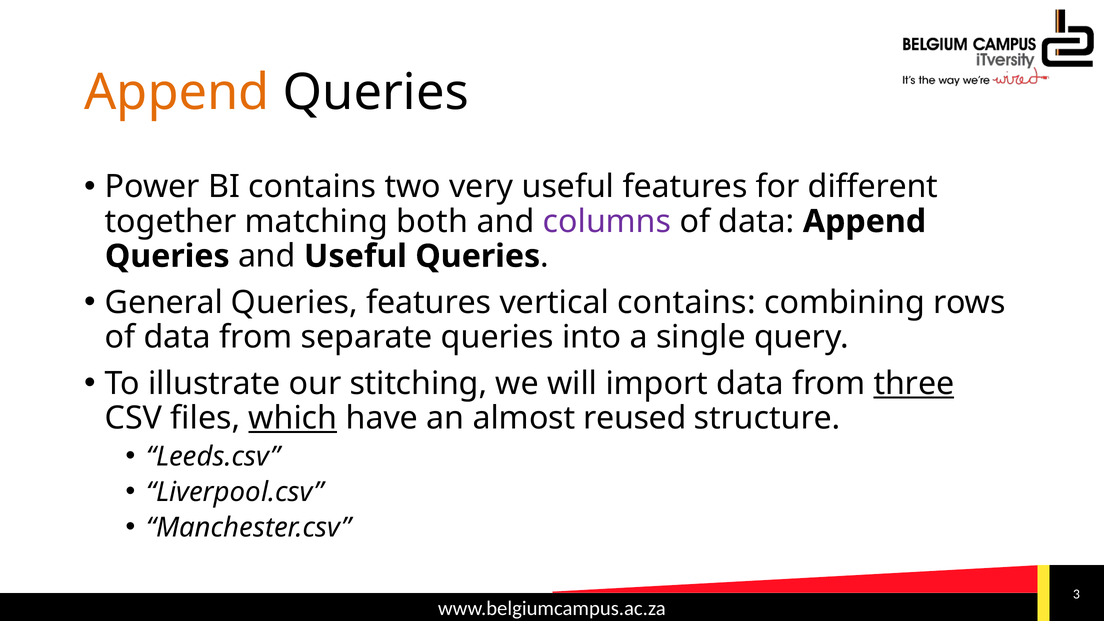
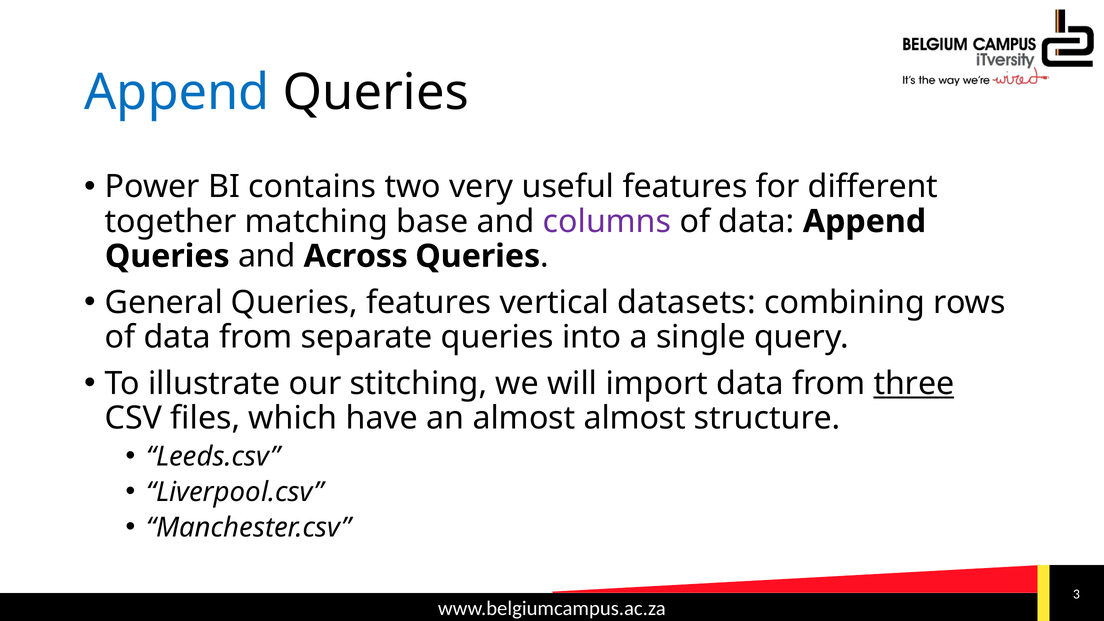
Append at (177, 93) colour: orange -> blue
both: both -> base
and Useful: Useful -> Across
vertical contains: contains -> datasets
which underline: present -> none
almost reused: reused -> almost
